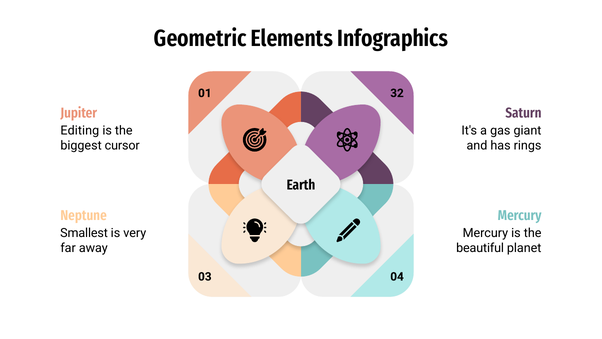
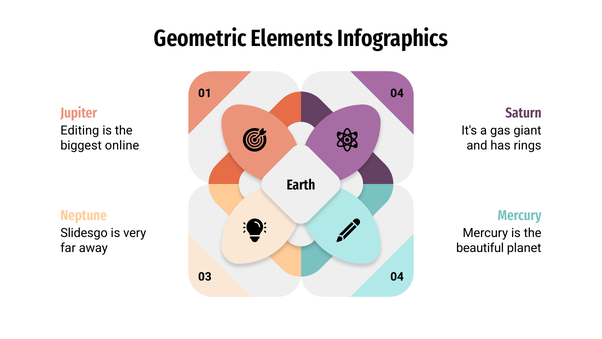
01 32: 32 -> 04
cursor: cursor -> online
Smallest: Smallest -> Slidesgo
